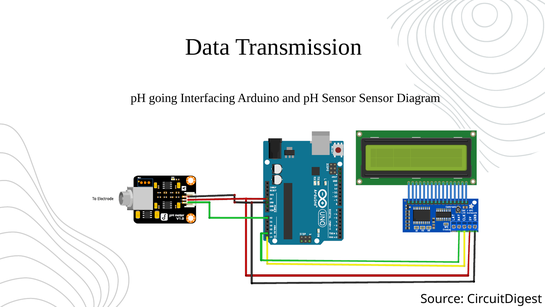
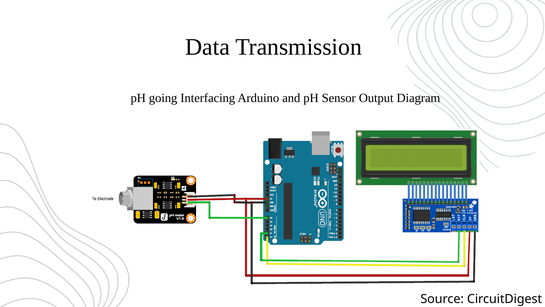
Sensor Sensor: Sensor -> Output
